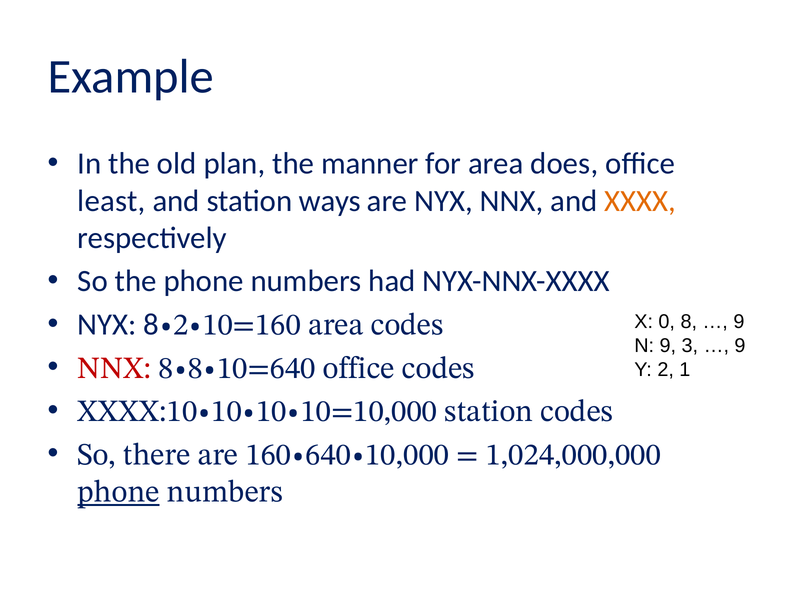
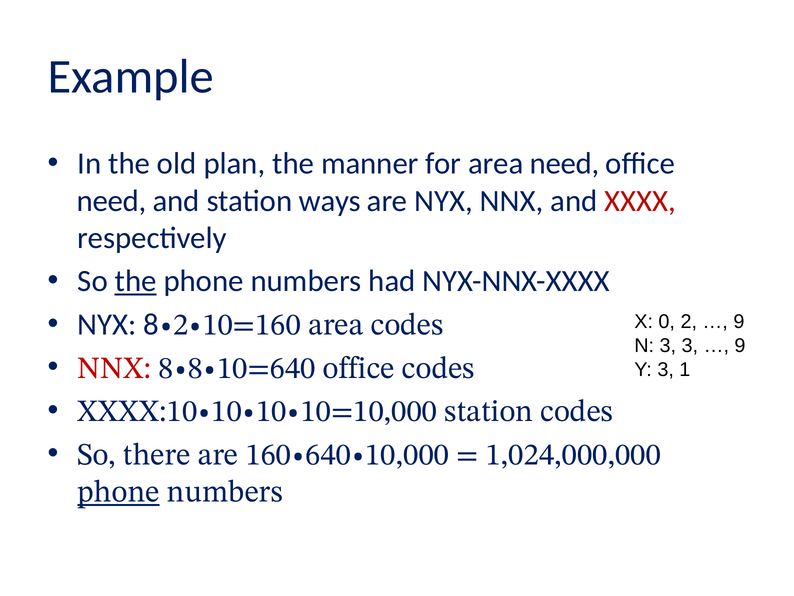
area does: does -> need
least at (111, 201): least -> need
XXXX colour: orange -> red
the at (136, 281) underline: none -> present
0 8: 8 -> 2
N 9: 9 -> 3
Y 2: 2 -> 3
